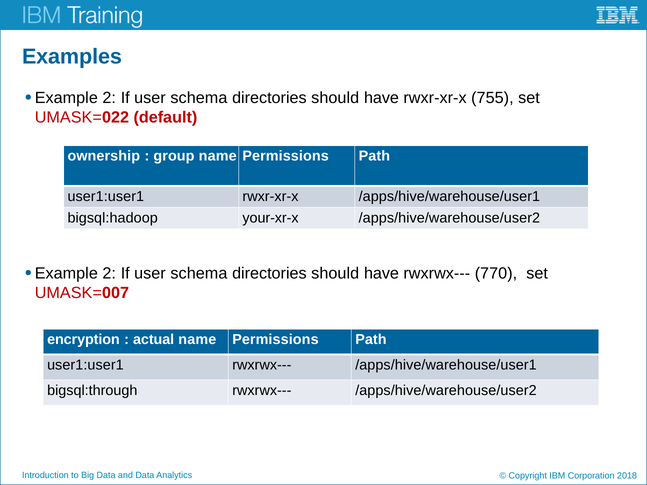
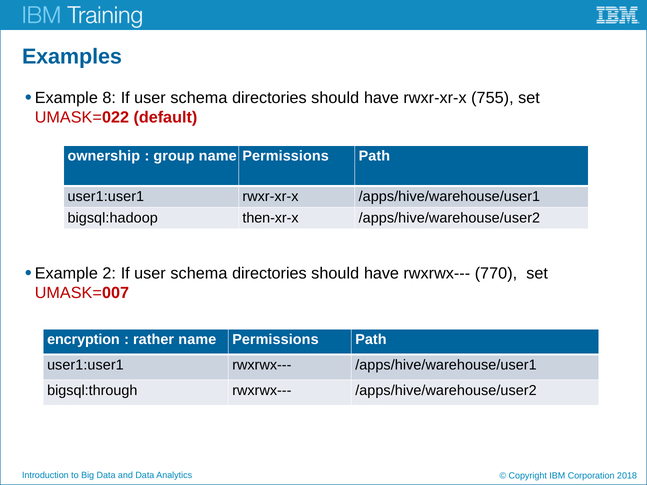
2 at (109, 98): 2 -> 8
your-xr-x: your-xr-x -> then-xr-x
actual: actual -> rather
